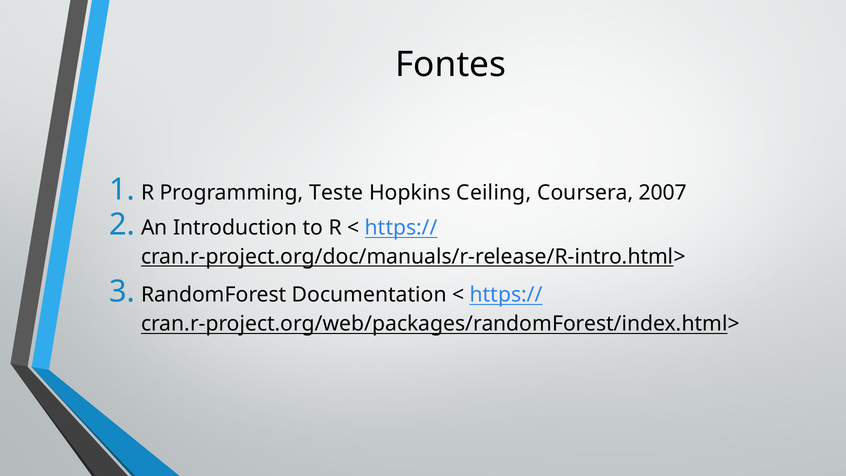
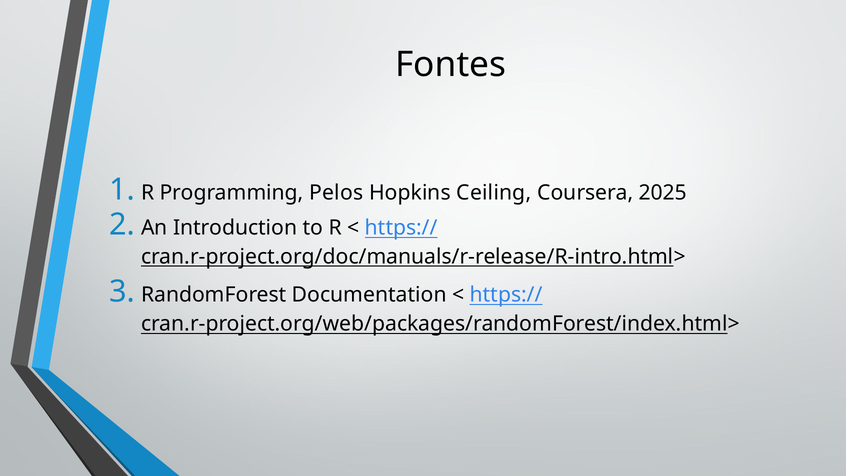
Teste: Teste -> Pelos
2007: 2007 -> 2025
